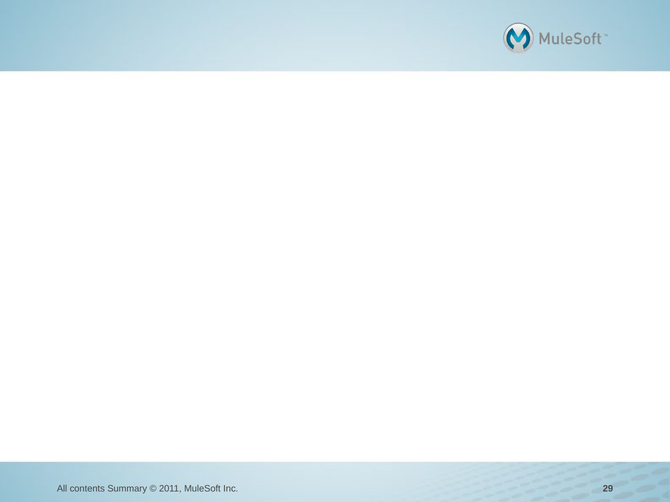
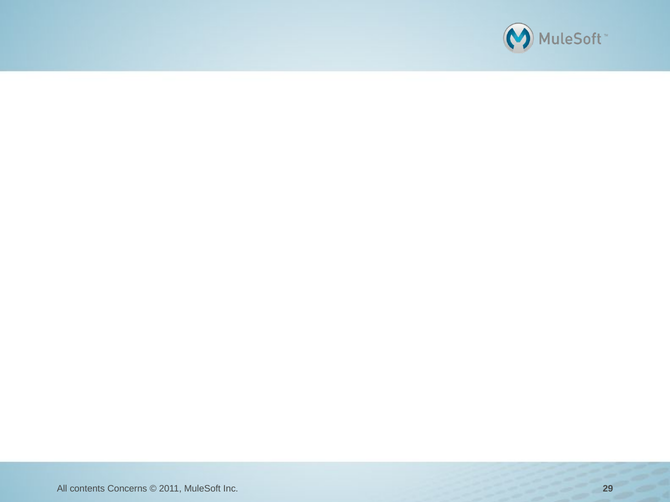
Summary: Summary -> Concerns
